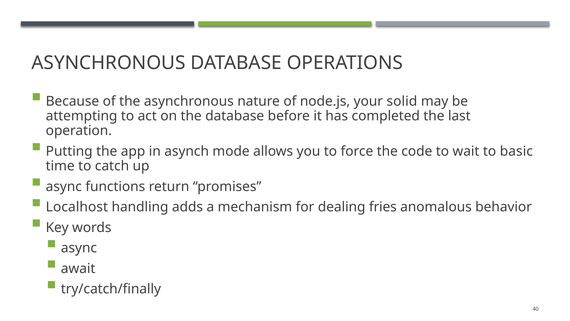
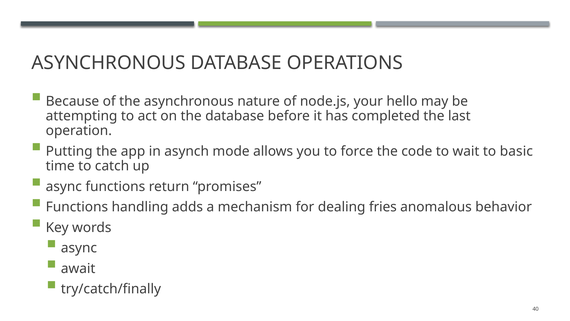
solid: solid -> hello
Localhost at (77, 207): Localhost -> Functions
